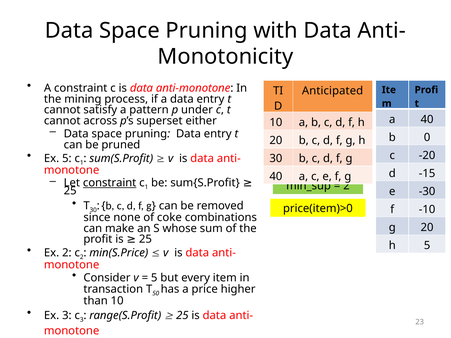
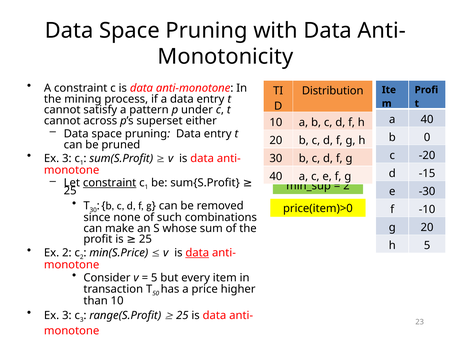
Anticipated: Anticipated -> Distribution
5 at (67, 159): 5 -> 3
coke: coke -> such
data at (197, 253) underline: none -> present
